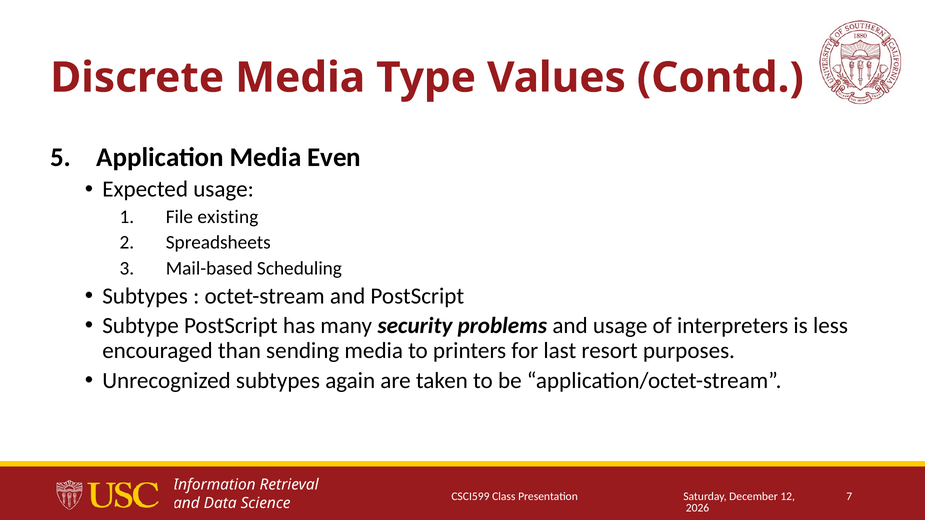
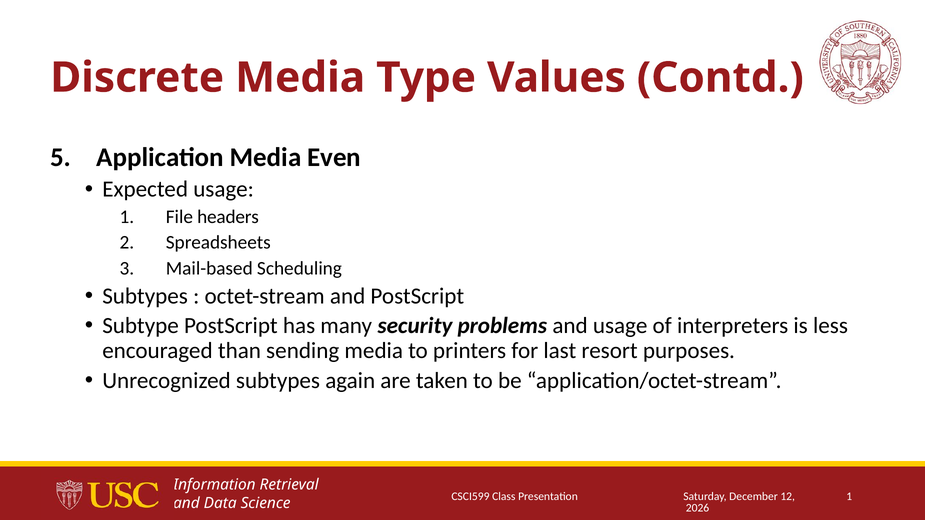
existing: existing -> headers
Presentation 7: 7 -> 1
